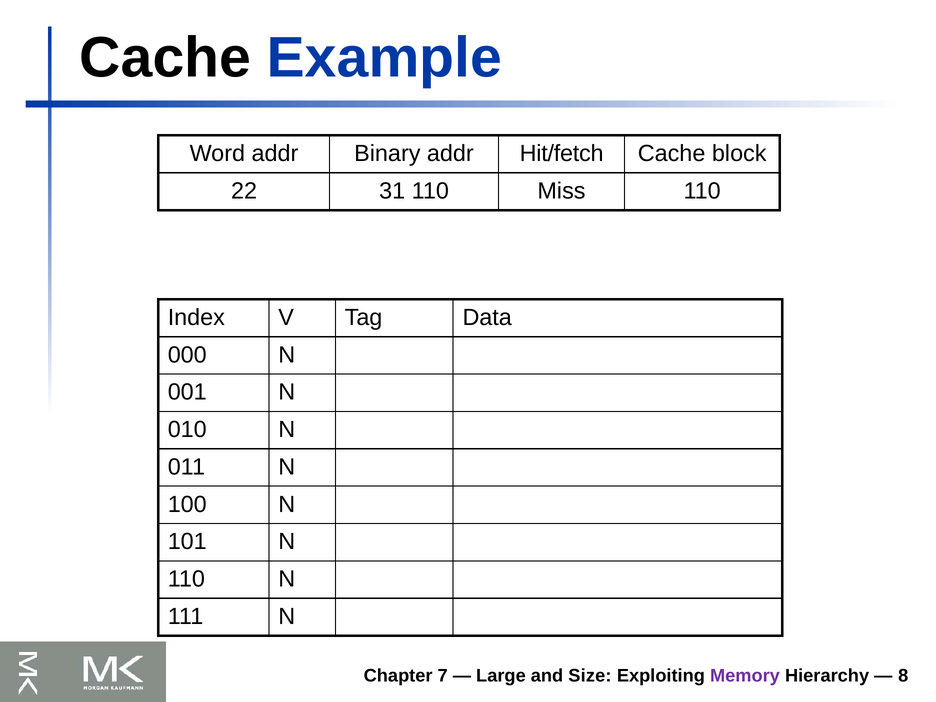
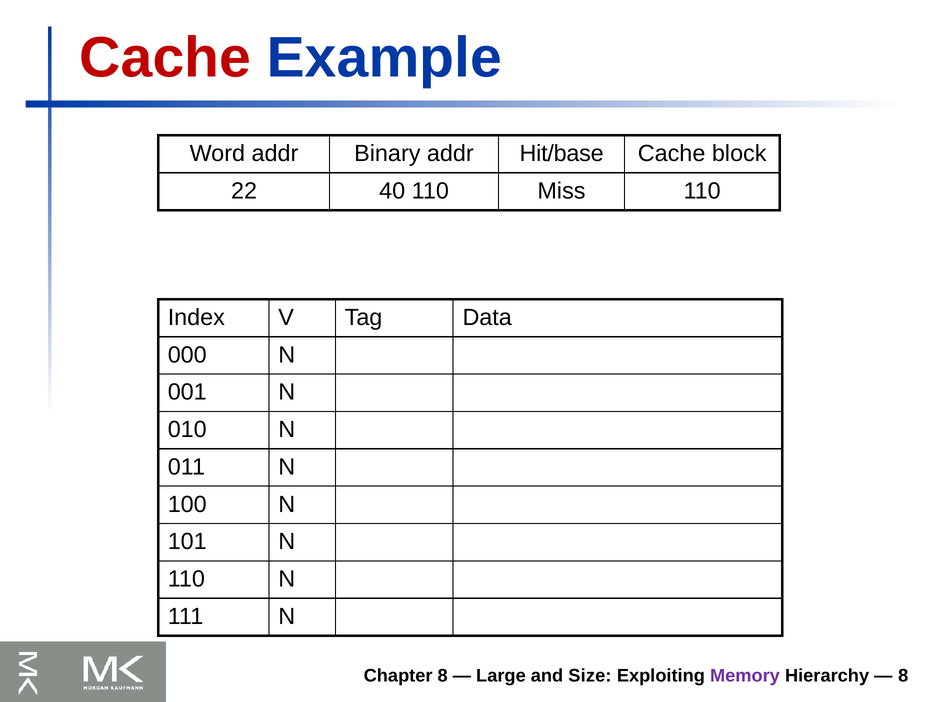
Cache at (165, 58) colour: black -> red
Hit/fetch: Hit/fetch -> Hit/base
31: 31 -> 40
Chapter 7: 7 -> 8
